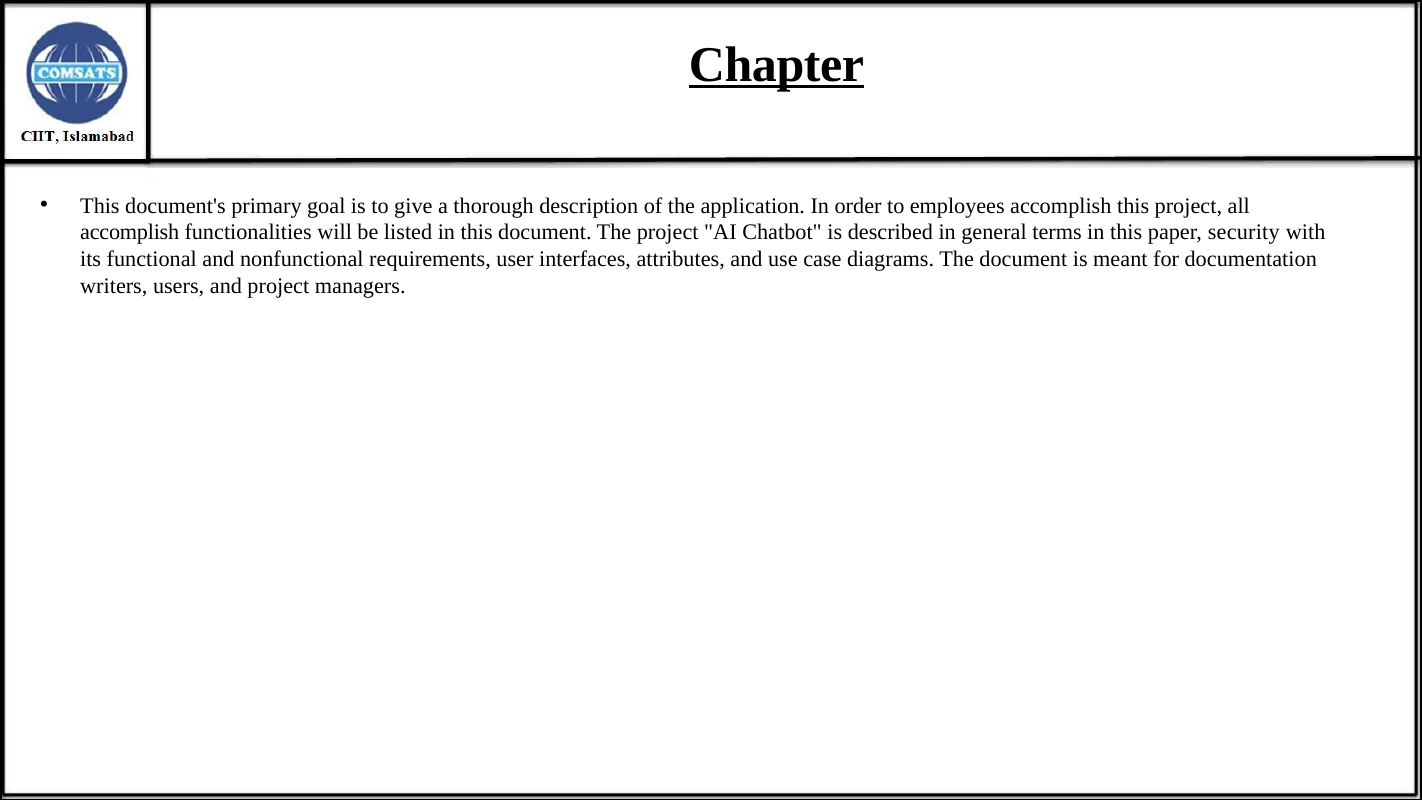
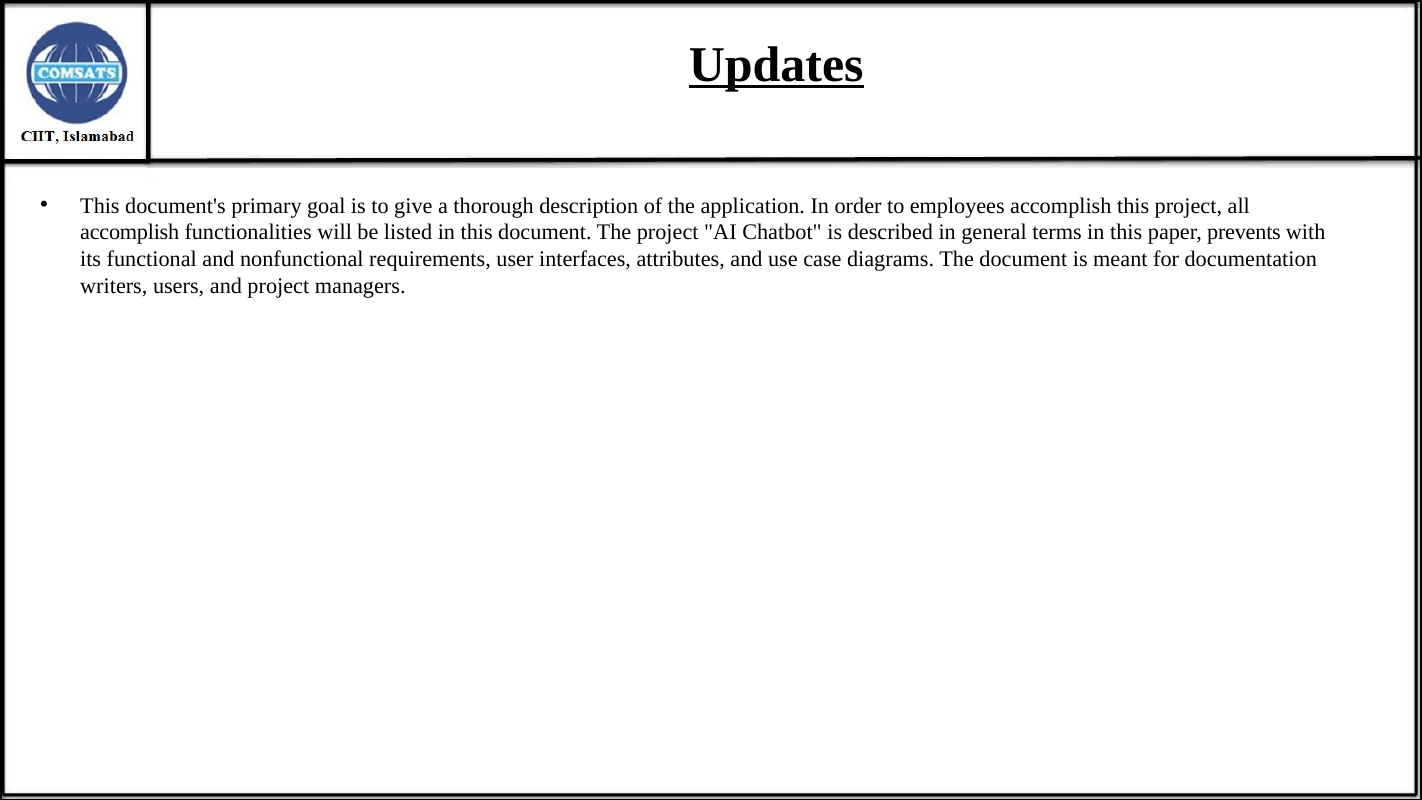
Chapter: Chapter -> Updates
security: security -> prevents
